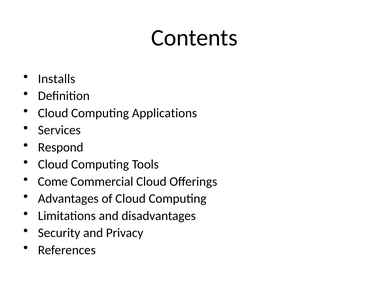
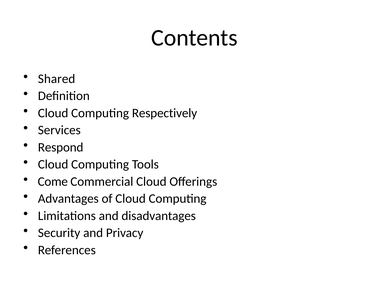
Installs: Installs -> Shared
Applications: Applications -> Respectively
